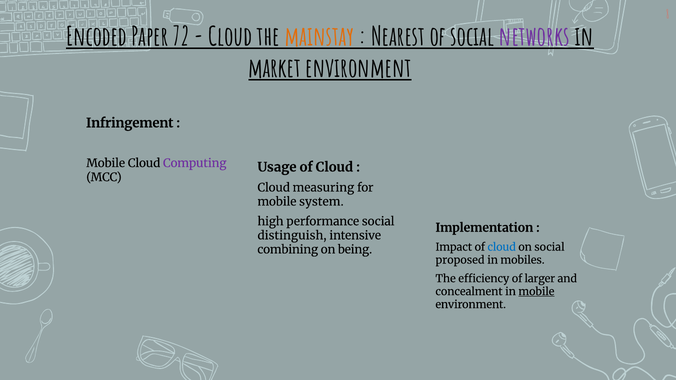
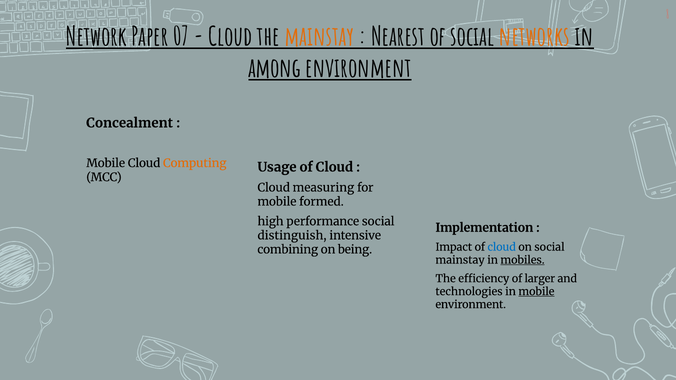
Encoded: Encoded -> Network
72: 72 -> 07
networks colour: purple -> orange
market: market -> among
Infringement: Infringement -> Concealment
Computing colour: purple -> orange
system: system -> formed
proposed at (460, 260): proposed -> mainstay
mobiles underline: none -> present
concealment: concealment -> technologies
